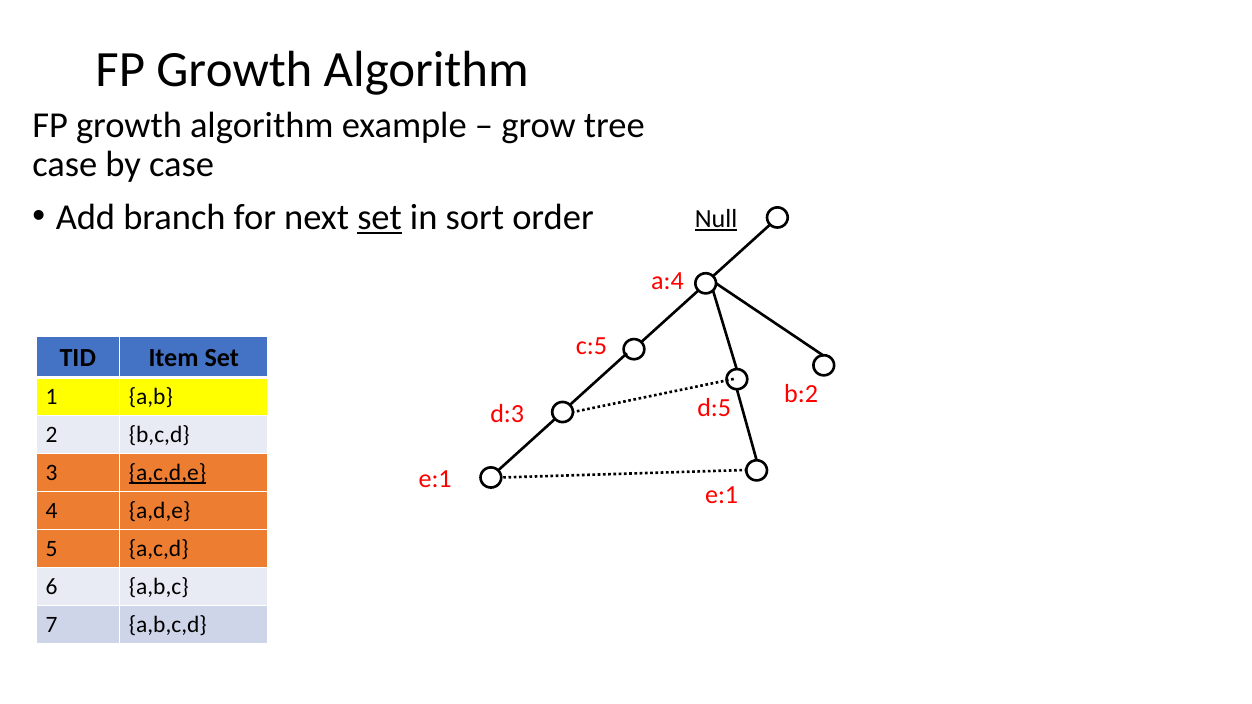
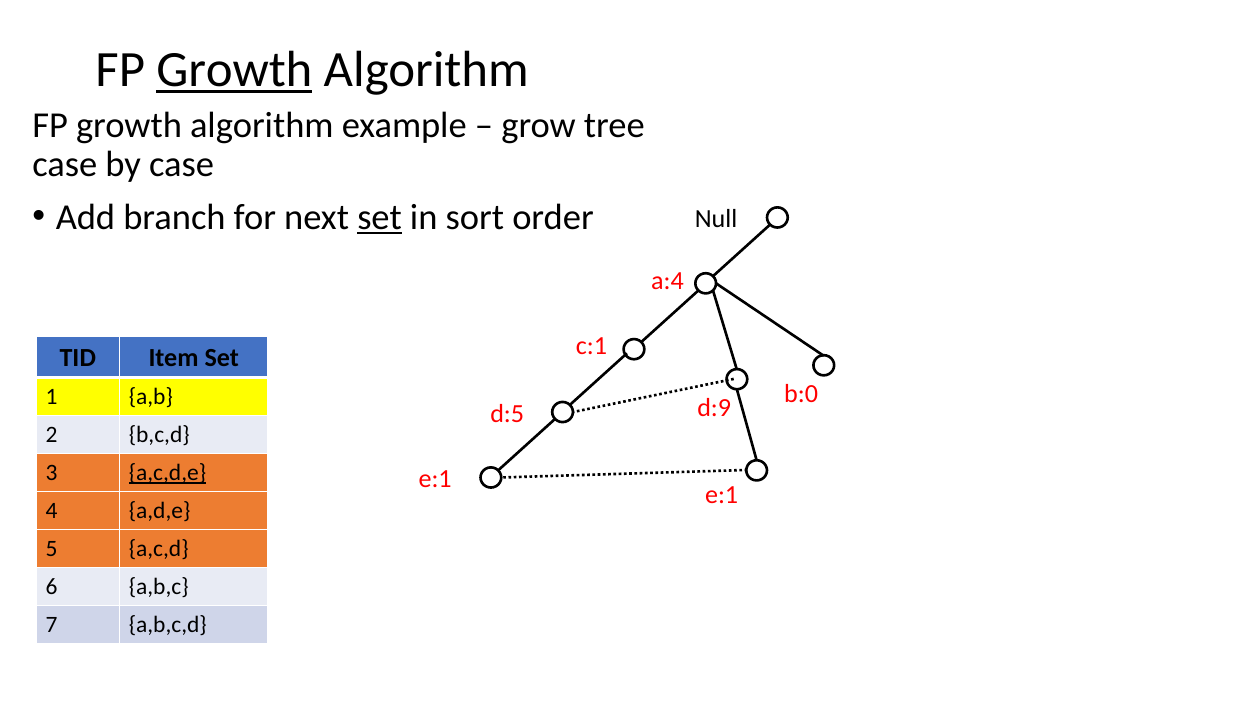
Growth at (234, 69) underline: none -> present
Null underline: present -> none
c:5: c:5 -> c:1
b:2: b:2 -> b:0
d:5: d:5 -> d:9
d:3: d:3 -> d:5
